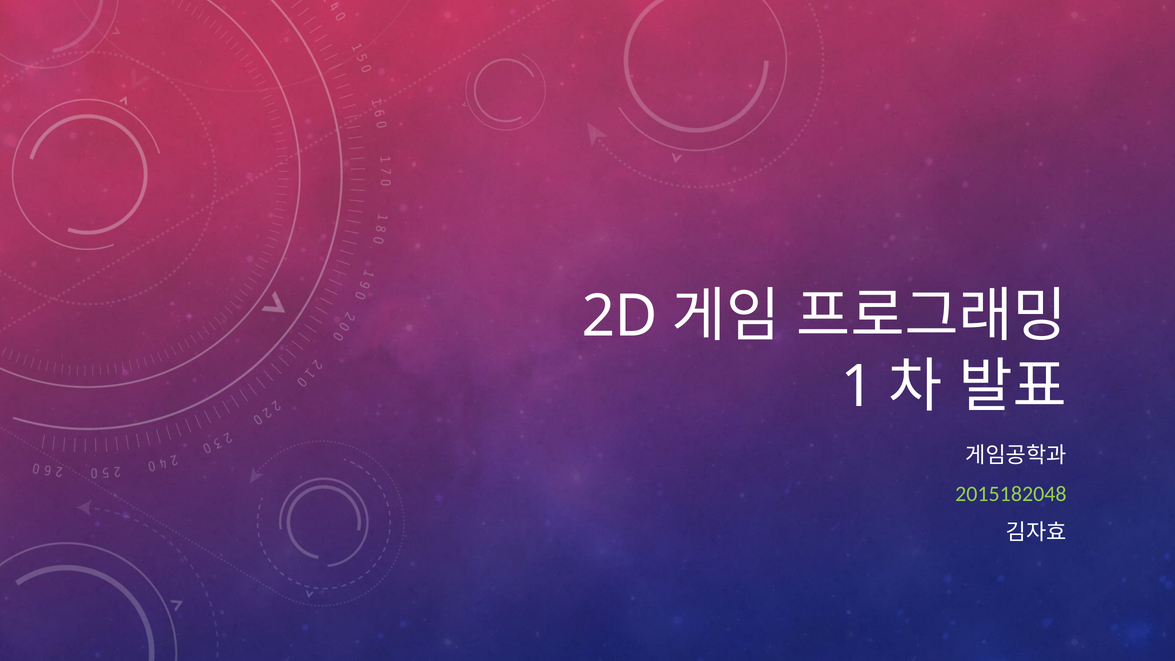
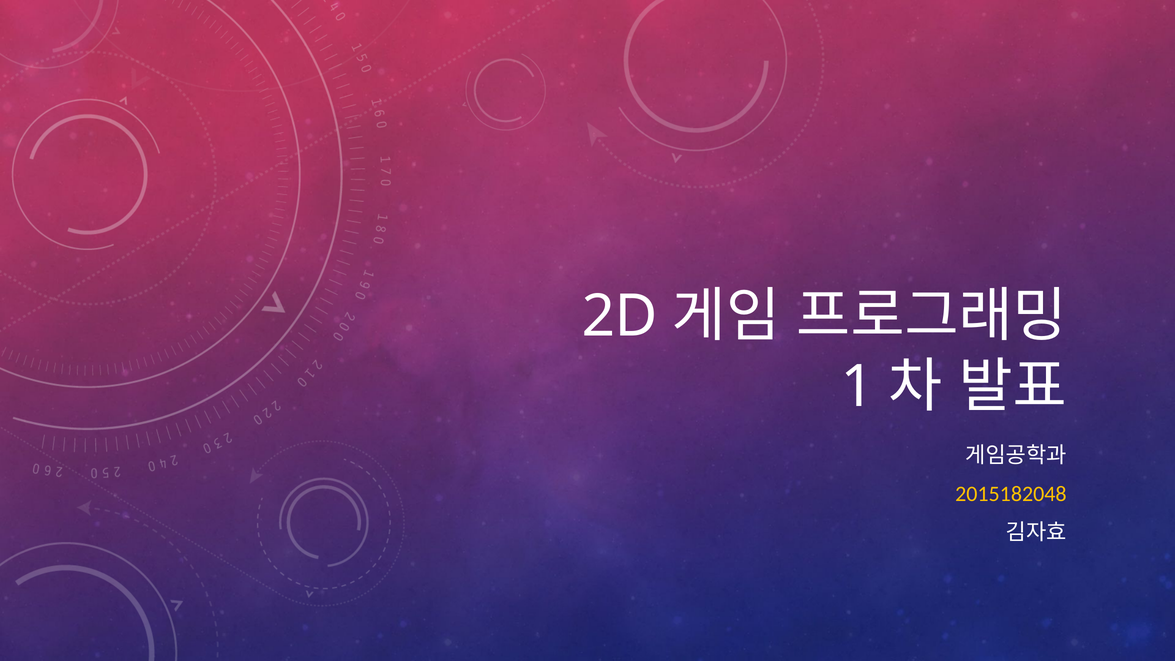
2015182048 colour: light green -> yellow
